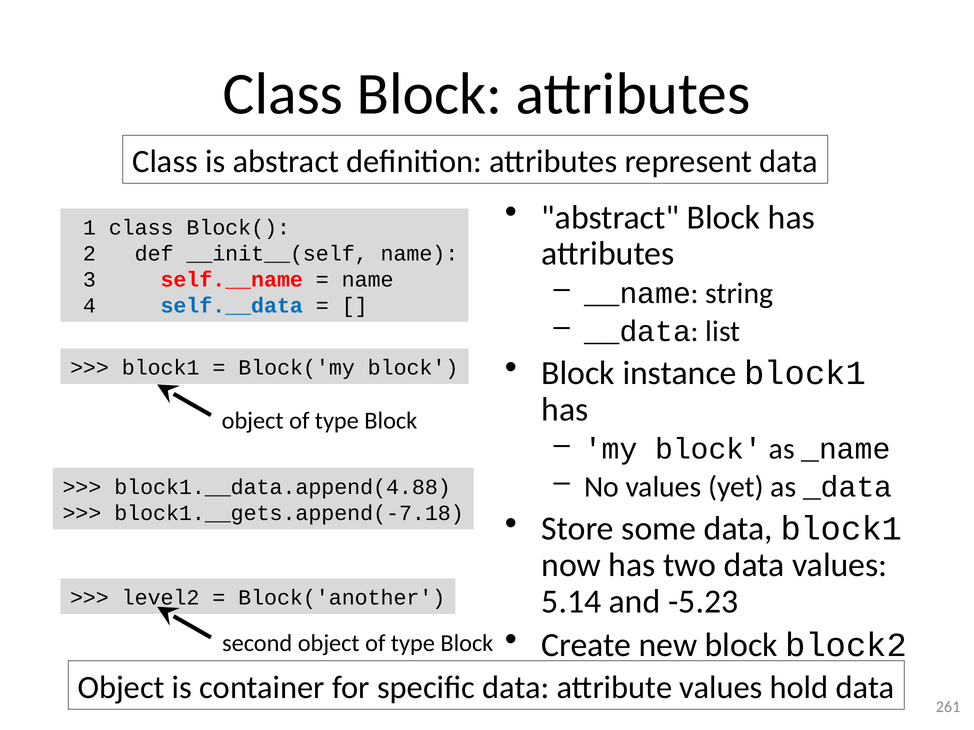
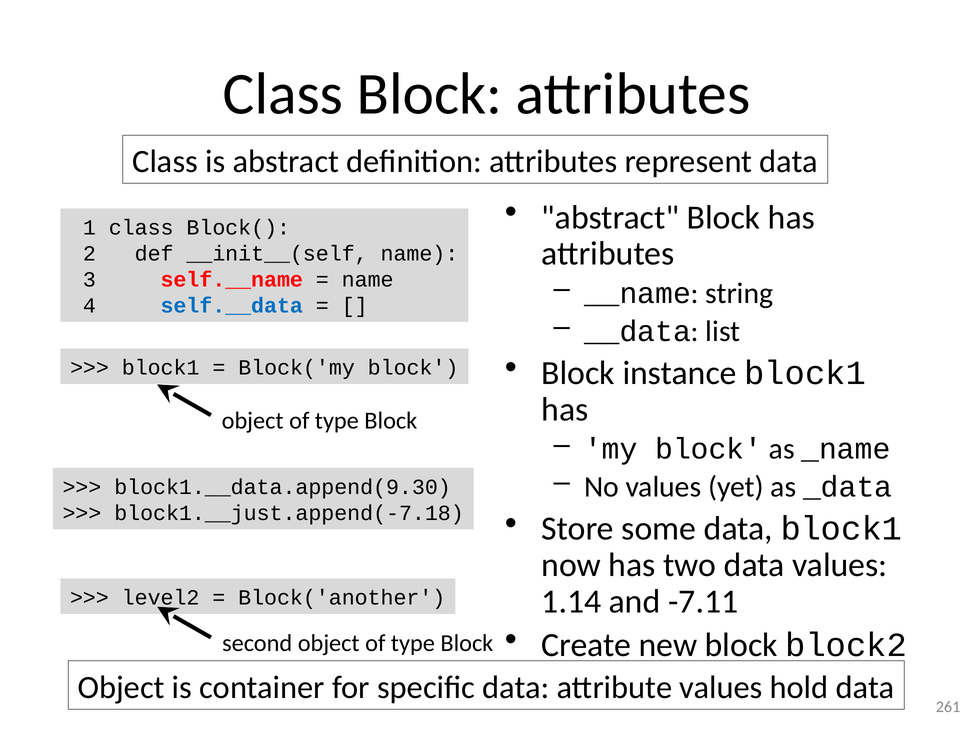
block1.__data.append(4.88: block1.__data.append(4.88 -> block1.__data.append(9.30
block1.__gets.append(-7.18: block1.__gets.append(-7.18 -> block1.__just.append(-7.18
5.14: 5.14 -> 1.14
-5.23: -5.23 -> -7.11
